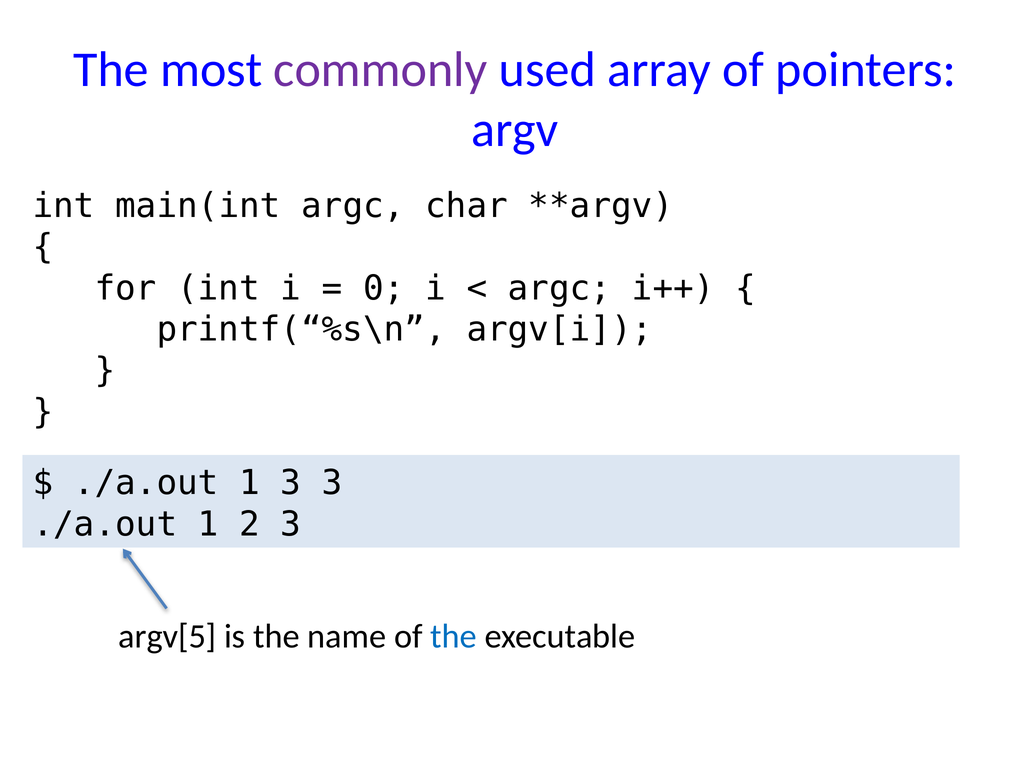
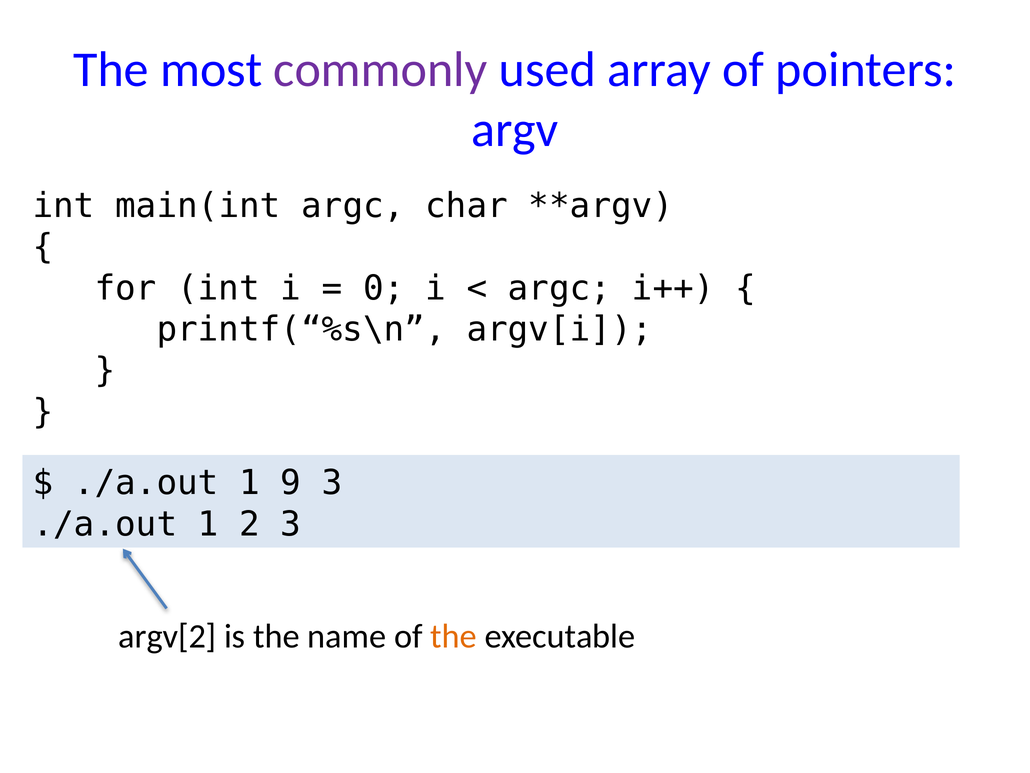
1 3: 3 -> 9
argv[5: argv[5 -> argv[2
the at (454, 636) colour: blue -> orange
